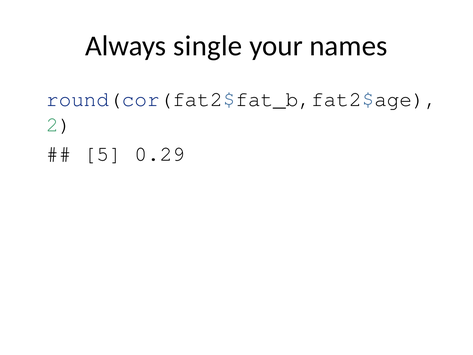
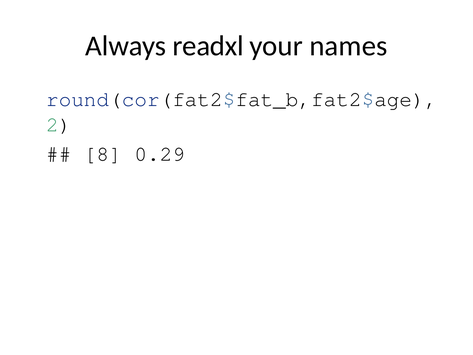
single: single -> readxl
5: 5 -> 8
